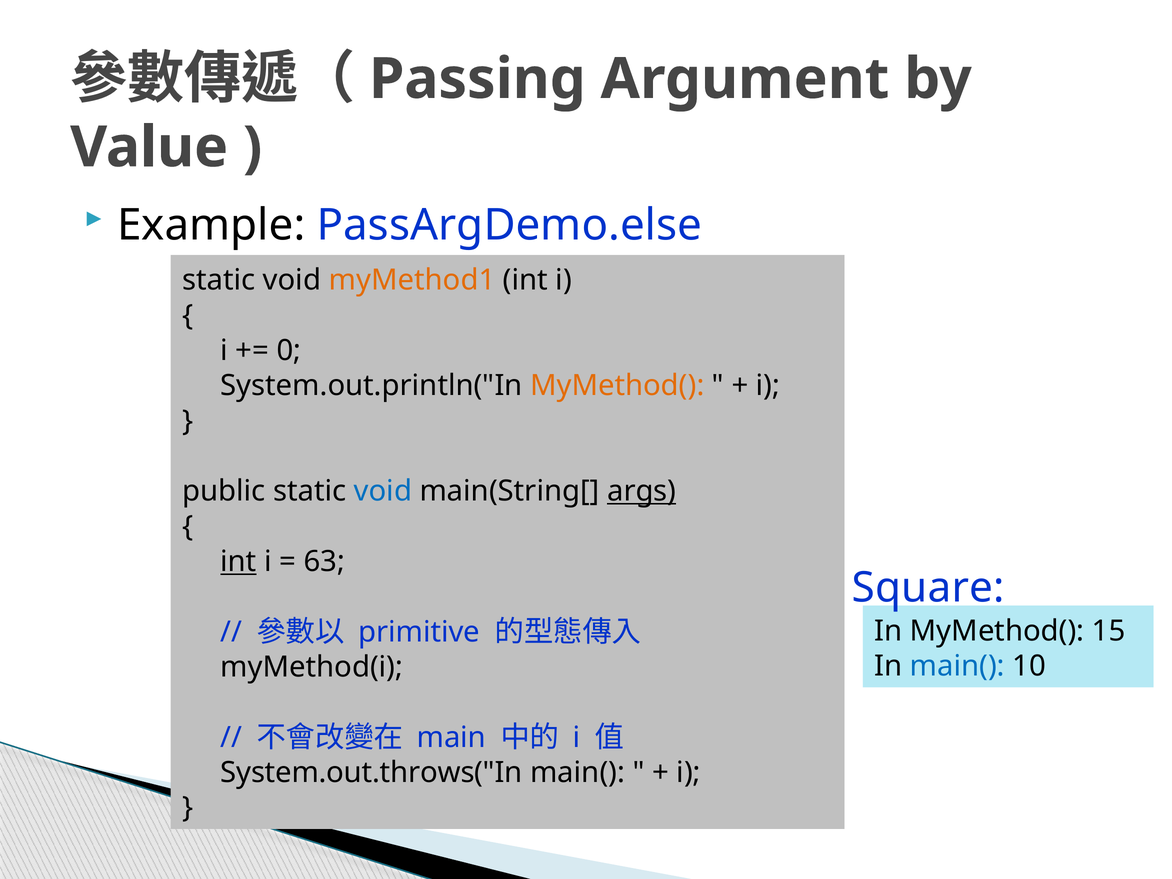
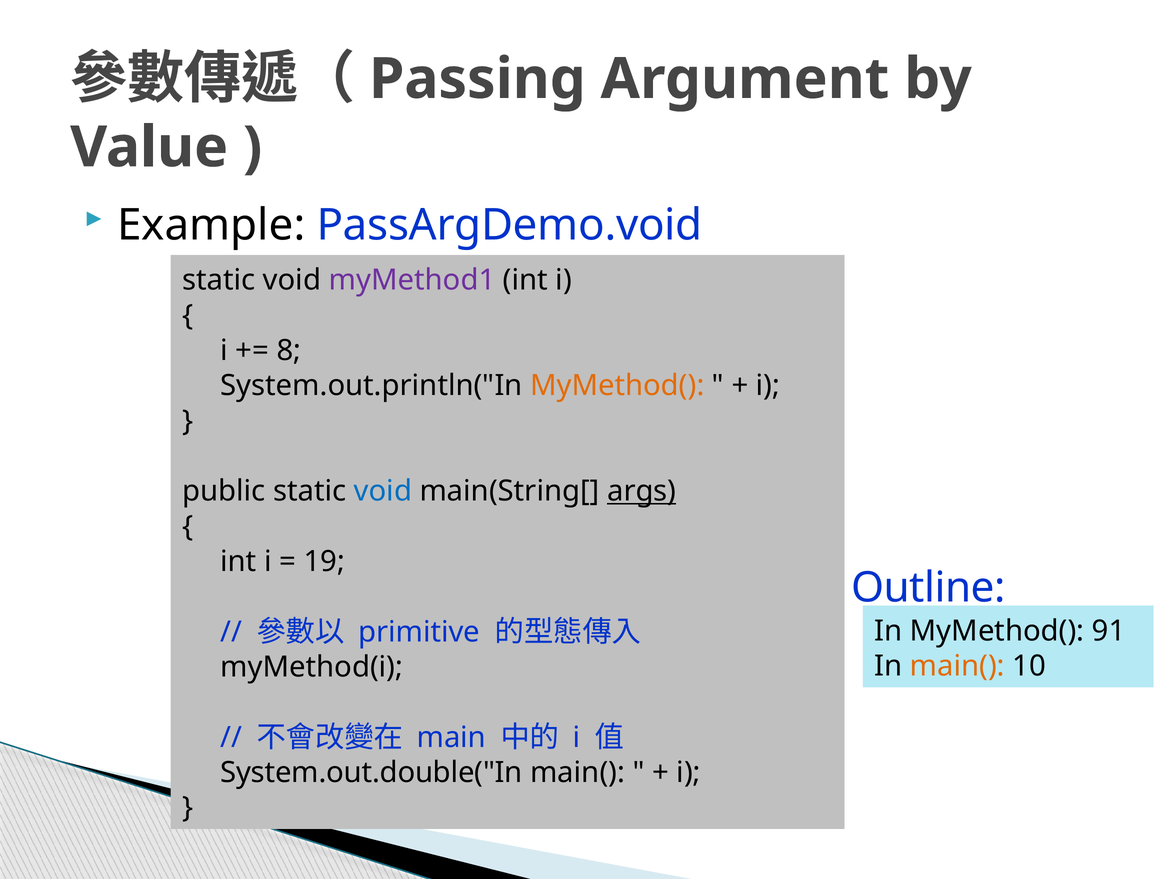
PassArgDemo.else: PassArgDemo.else -> PassArgDemo.void
myMethod1 colour: orange -> purple
0: 0 -> 8
int at (238, 562) underline: present -> none
63: 63 -> 19
Square: Square -> Outline
15: 15 -> 91
main( at (957, 666) colour: blue -> orange
System.out.throws("In: System.out.throws("In -> System.out.double("In
